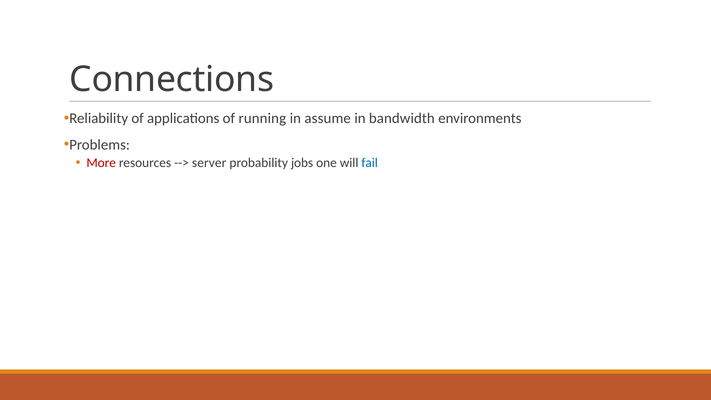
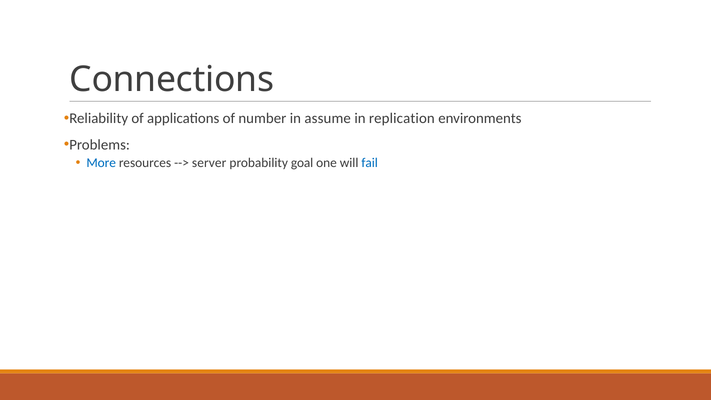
running: running -> number
bandwidth: bandwidth -> replication
More colour: red -> blue
jobs: jobs -> goal
